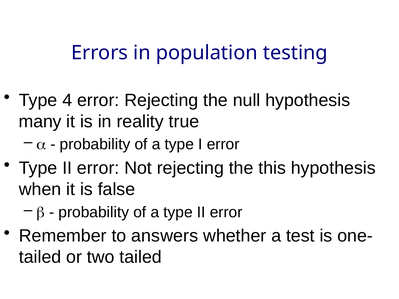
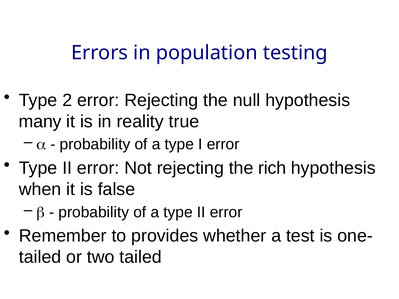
4: 4 -> 2
this: this -> rich
answers: answers -> provides
